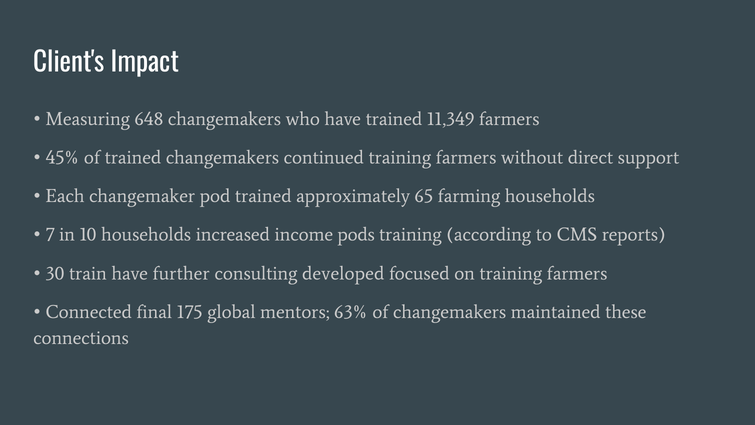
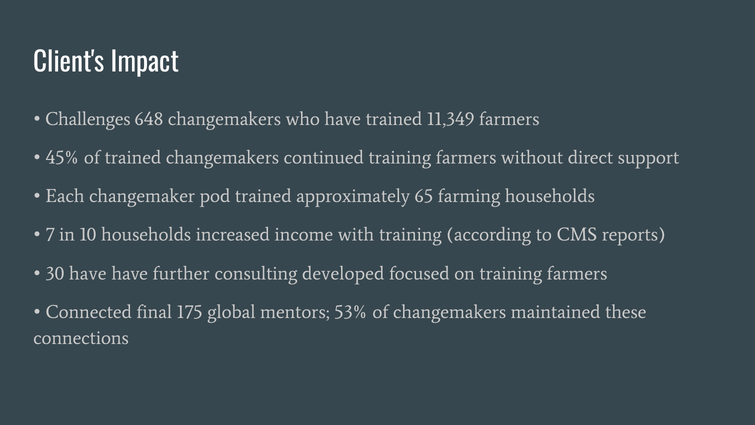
Measuring: Measuring -> Challenges
pods: pods -> with
30 train: train -> have
63%: 63% -> 53%
